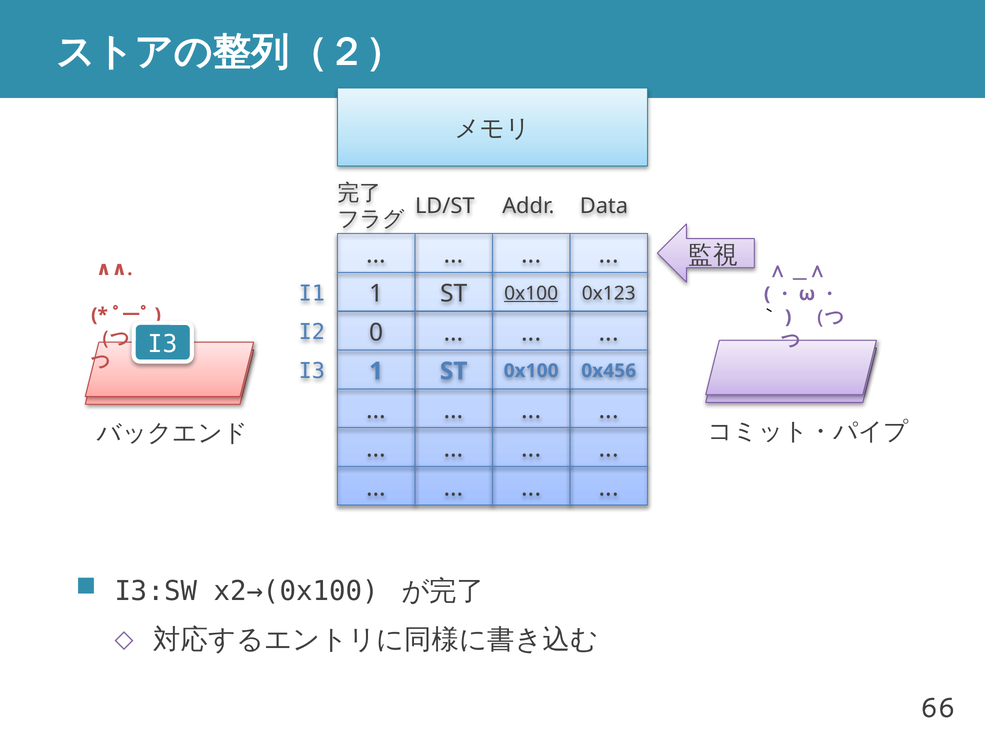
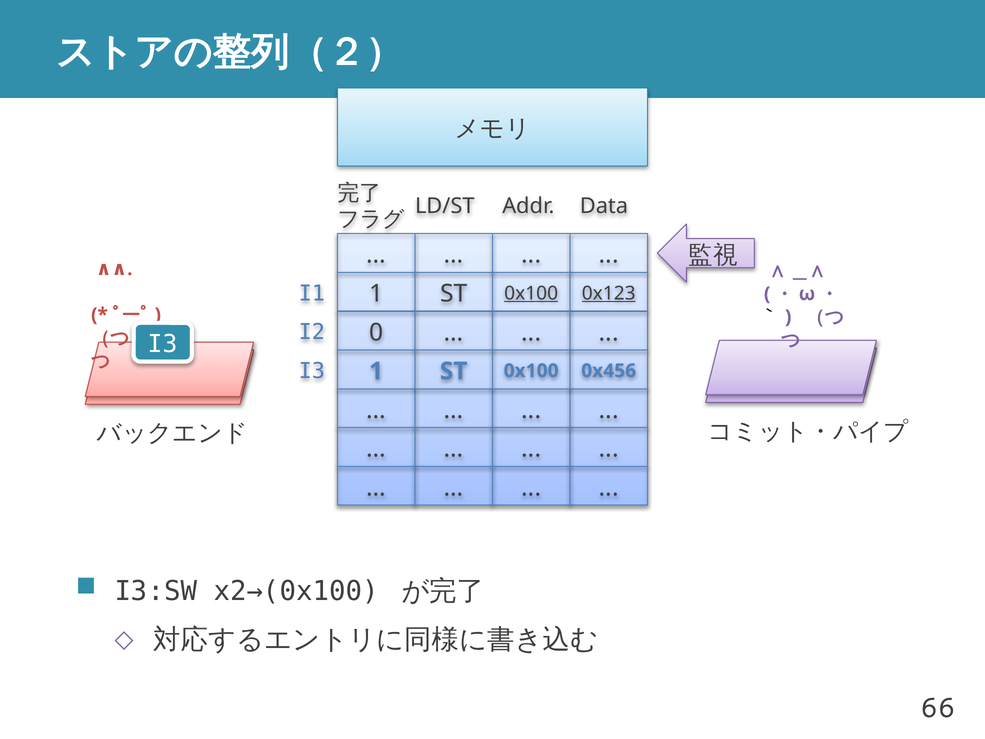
0x123 underline: none -> present
